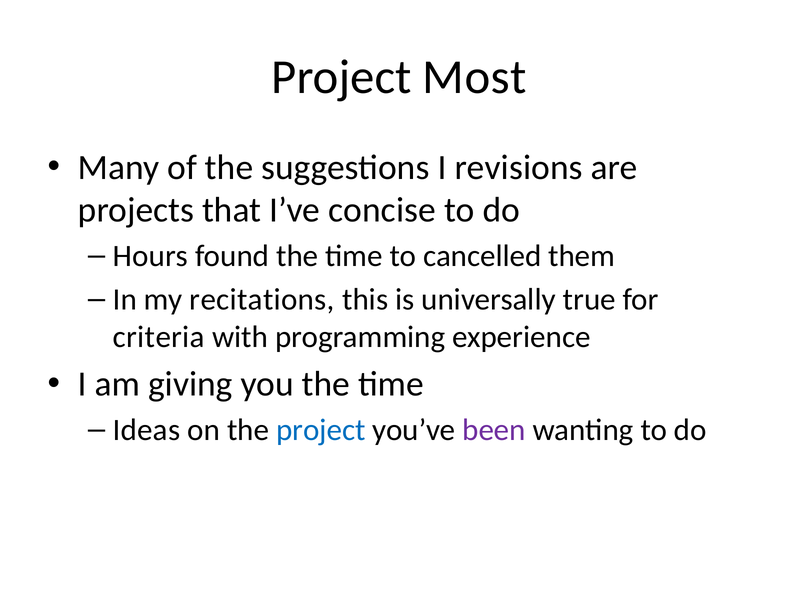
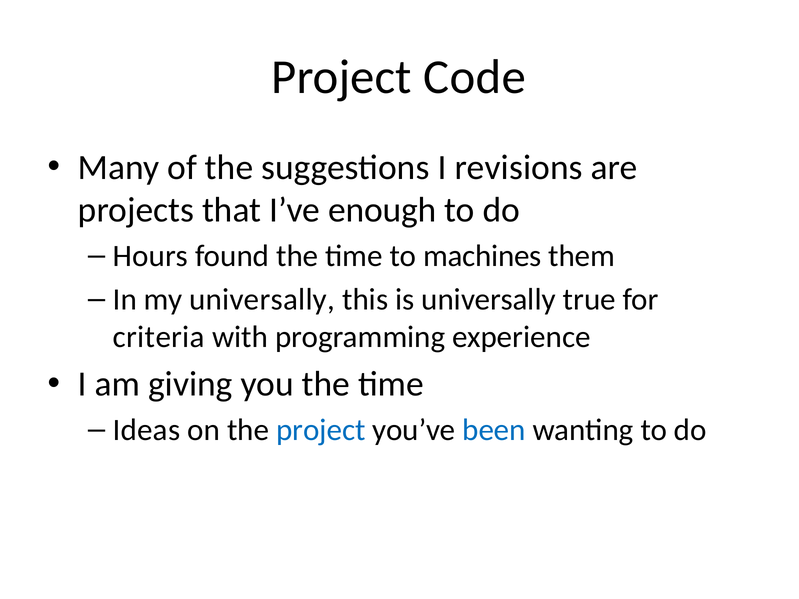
Most: Most -> Code
concise: concise -> enough
cancelled: cancelled -> machines
my recitations: recitations -> universally
been colour: purple -> blue
